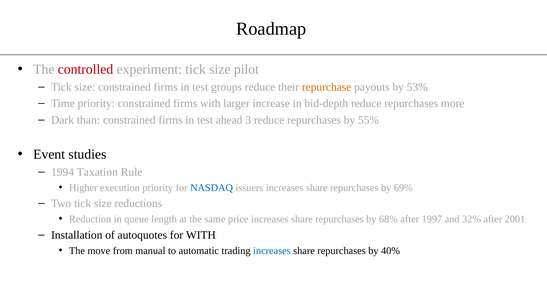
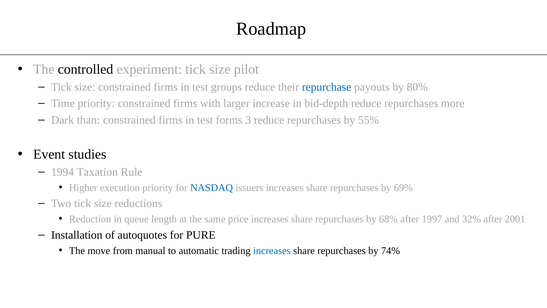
controlled colour: red -> black
repurchase colour: orange -> blue
53%: 53% -> 80%
ahead: ahead -> forms
for WITH: WITH -> PURE
40%: 40% -> 74%
